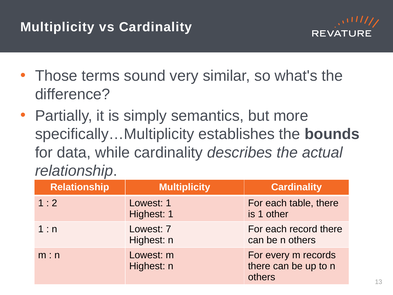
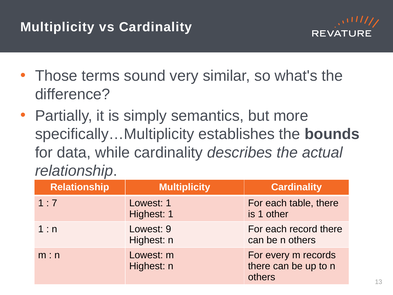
2: 2 -> 7
7: 7 -> 9
